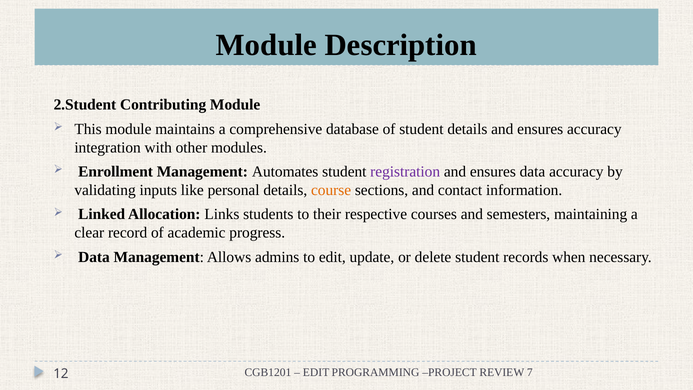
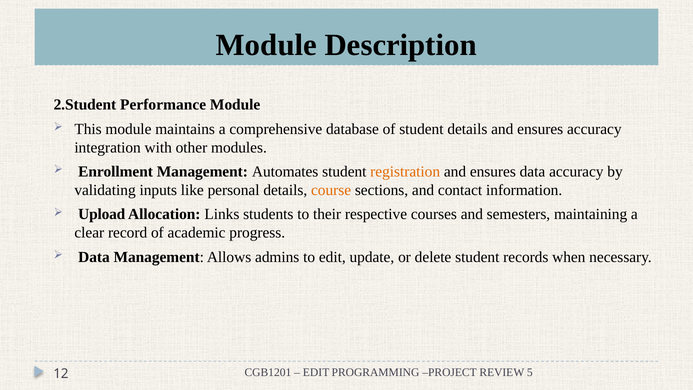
Contributing: Contributing -> Performance
registration colour: purple -> orange
Linked: Linked -> Upload
7: 7 -> 5
